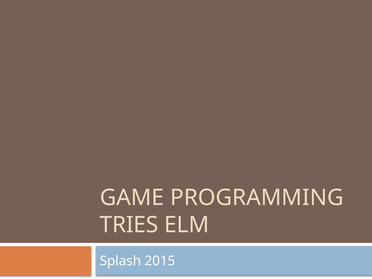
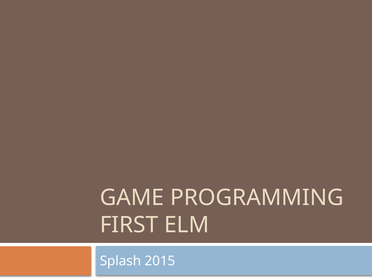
TRIES: TRIES -> FIRST
